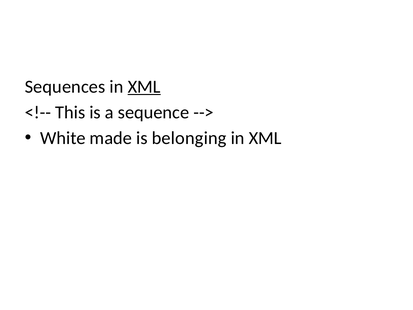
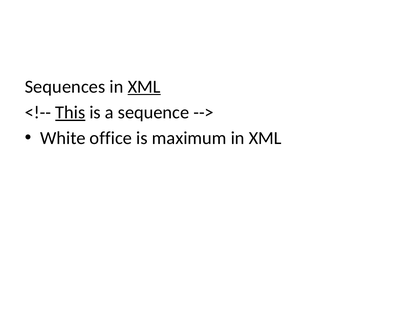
This underline: none -> present
made: made -> office
belonging: belonging -> maximum
